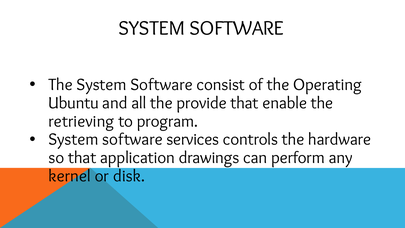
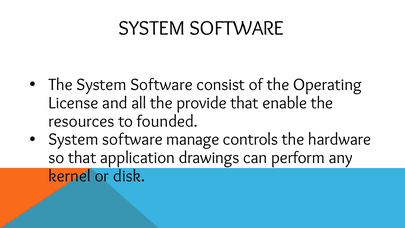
Ubuntu: Ubuntu -> License
retrieving: retrieving -> resources
program: program -> founded
services: services -> manage
